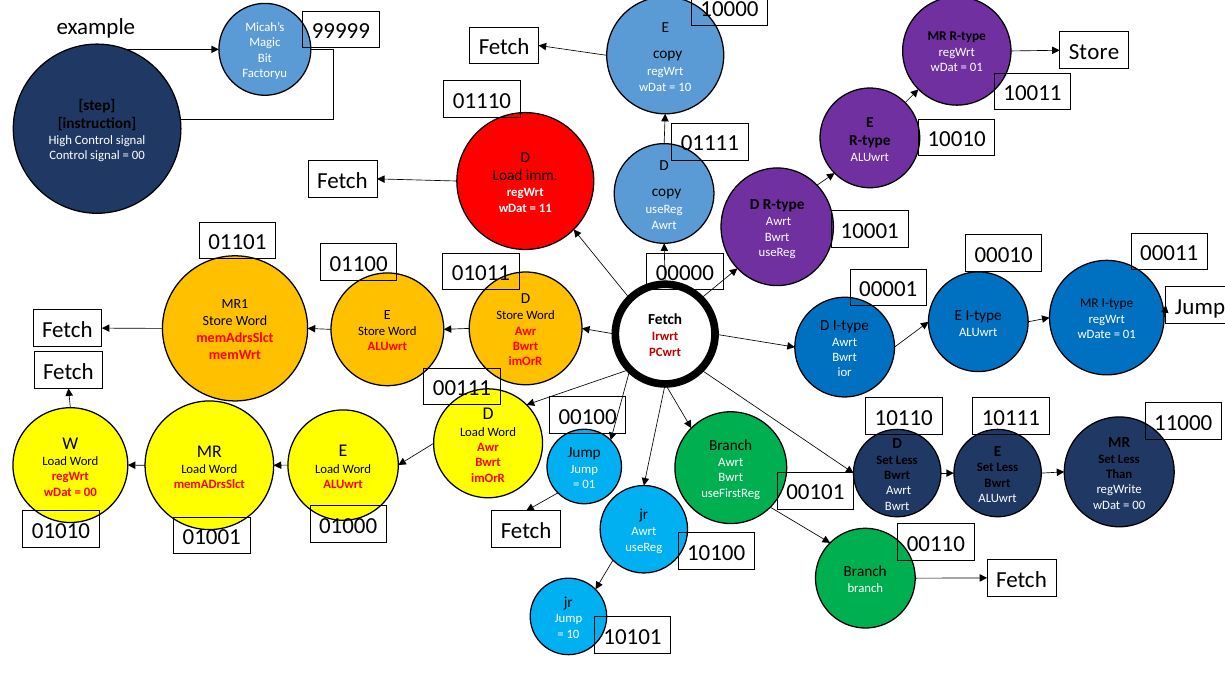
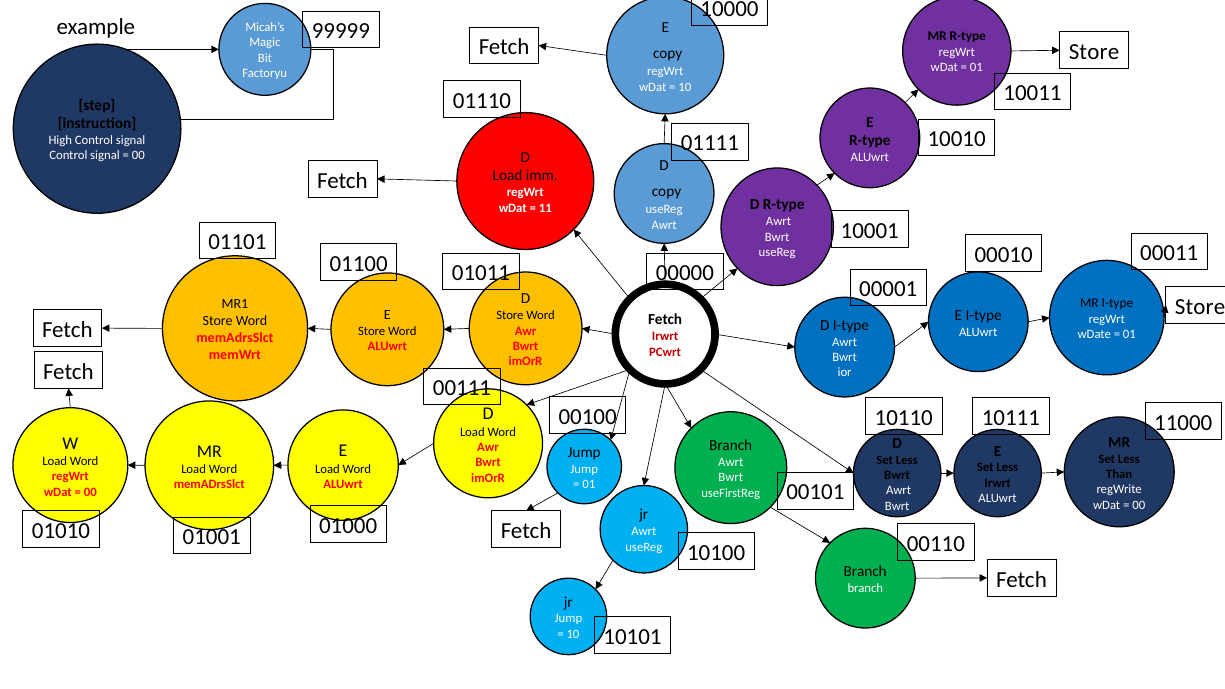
Jump at (1200, 307): Jump -> Store
Bwrt at (997, 483): Bwrt -> Irwrt
